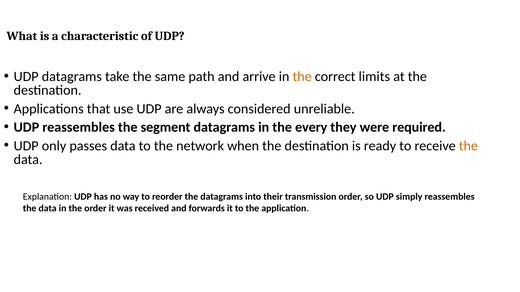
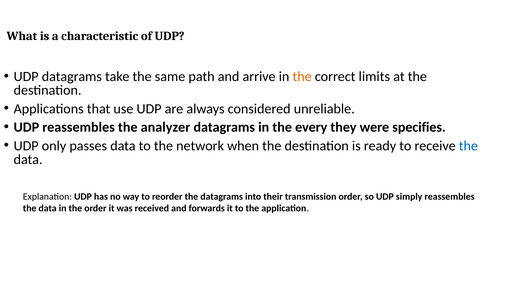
segment: segment -> analyzer
required: required -> specifies
the at (468, 146) colour: orange -> blue
